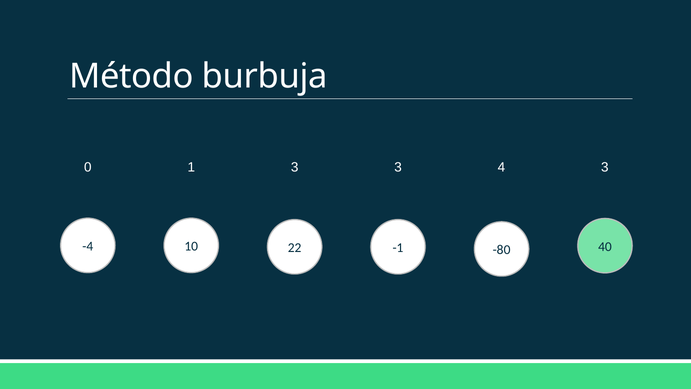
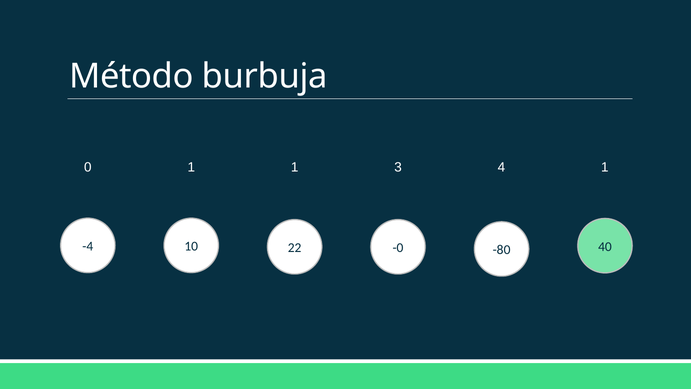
1 3: 3 -> 1
4 3: 3 -> 1
-1: -1 -> -0
